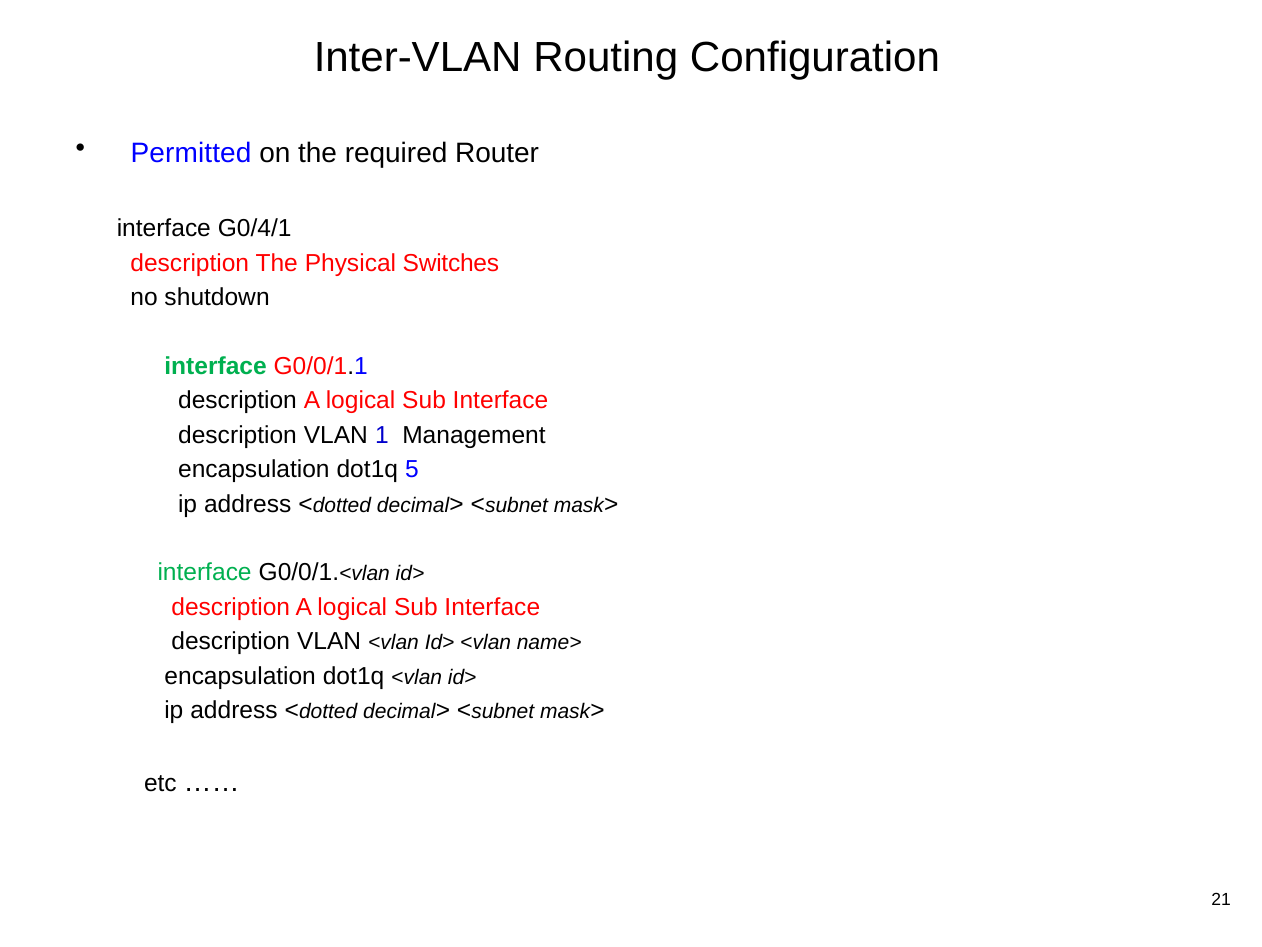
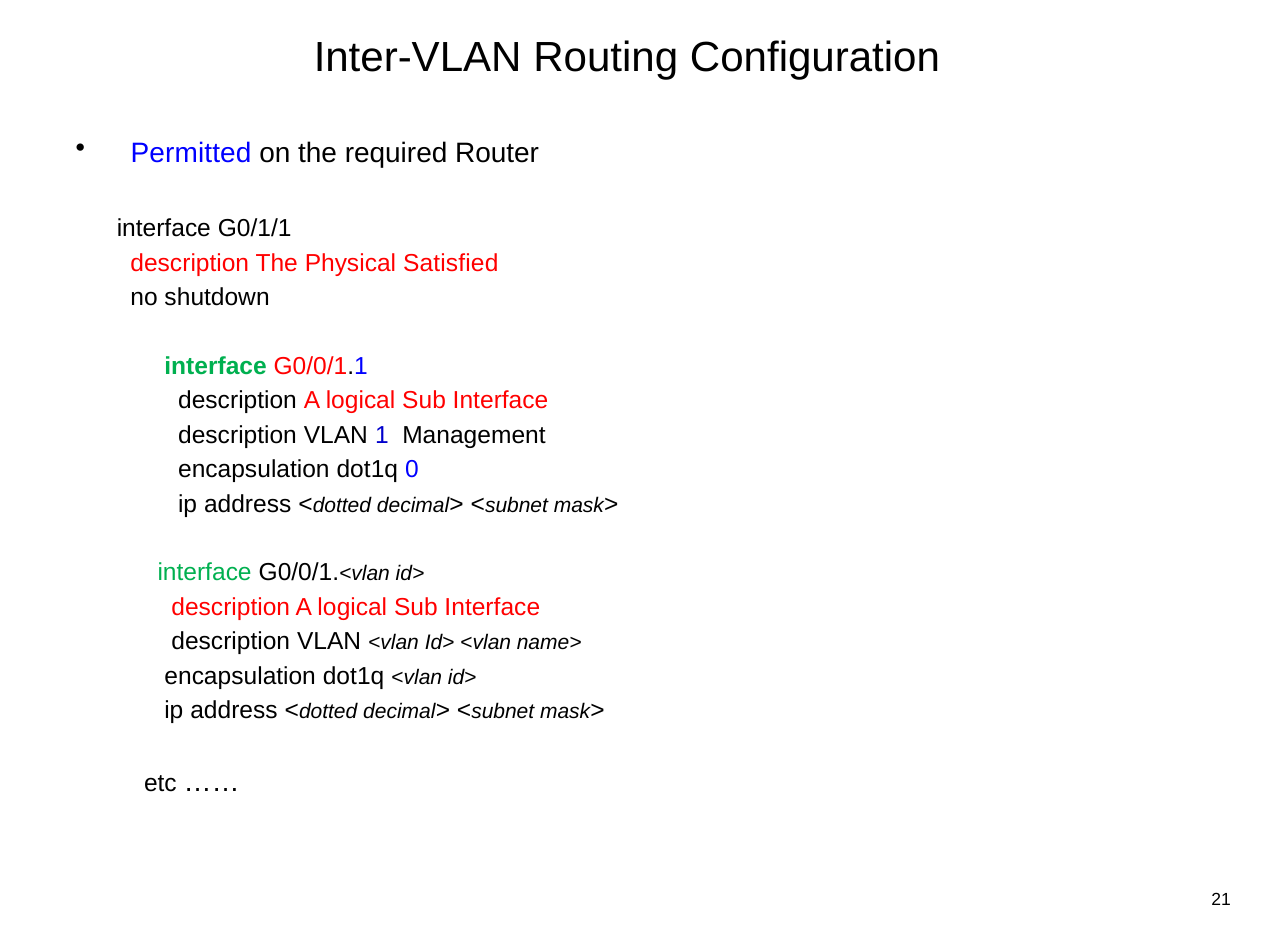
G0/4/1: G0/4/1 -> G0/1/1
Switches: Switches -> Satisfied
5: 5 -> 0
